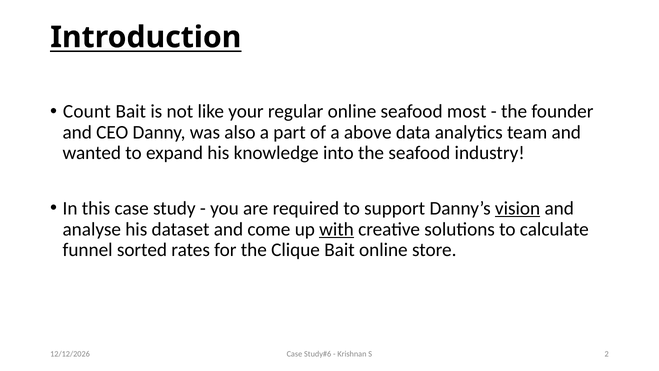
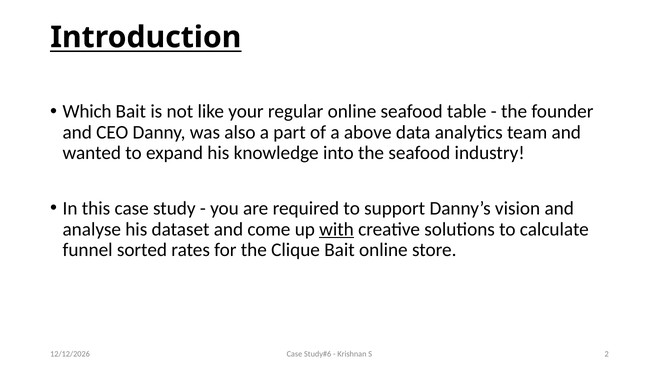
Count: Count -> Which
most: most -> table
vision underline: present -> none
